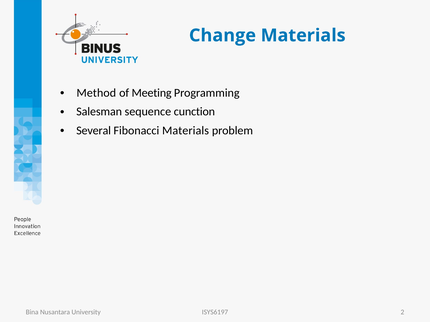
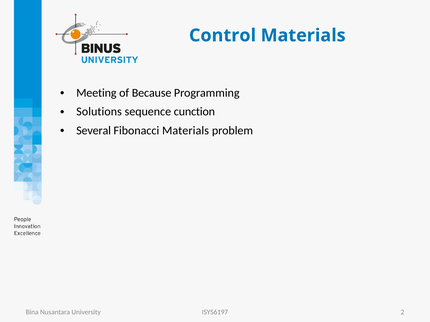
Change: Change -> Control
Method: Method -> Meeting
Meeting: Meeting -> Because
Salesman: Salesman -> Solutions
